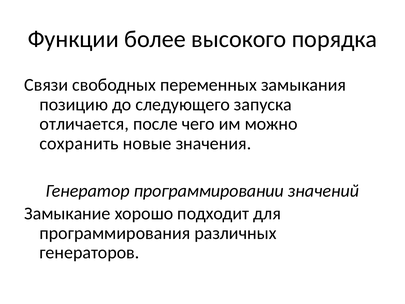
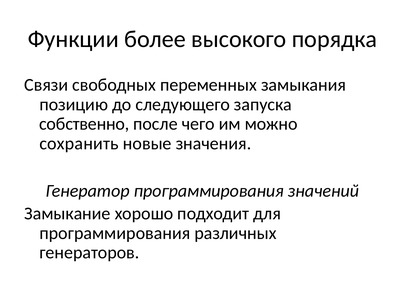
отличается: отличается -> собственно
Генератор программировании: программировании -> программирования
